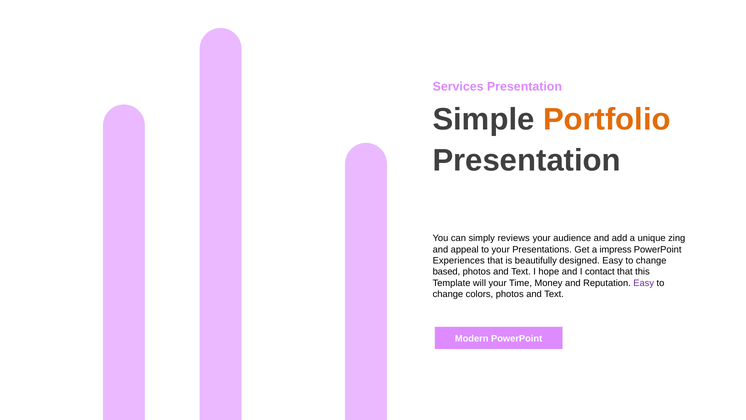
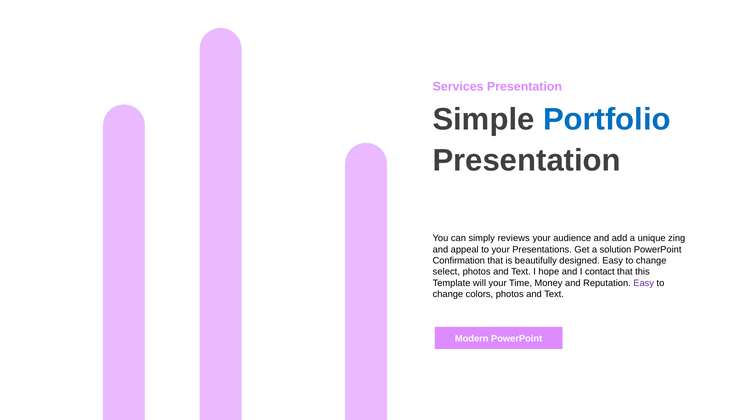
Portfolio colour: orange -> blue
impress: impress -> solution
Experiences: Experiences -> Confirmation
based: based -> select
